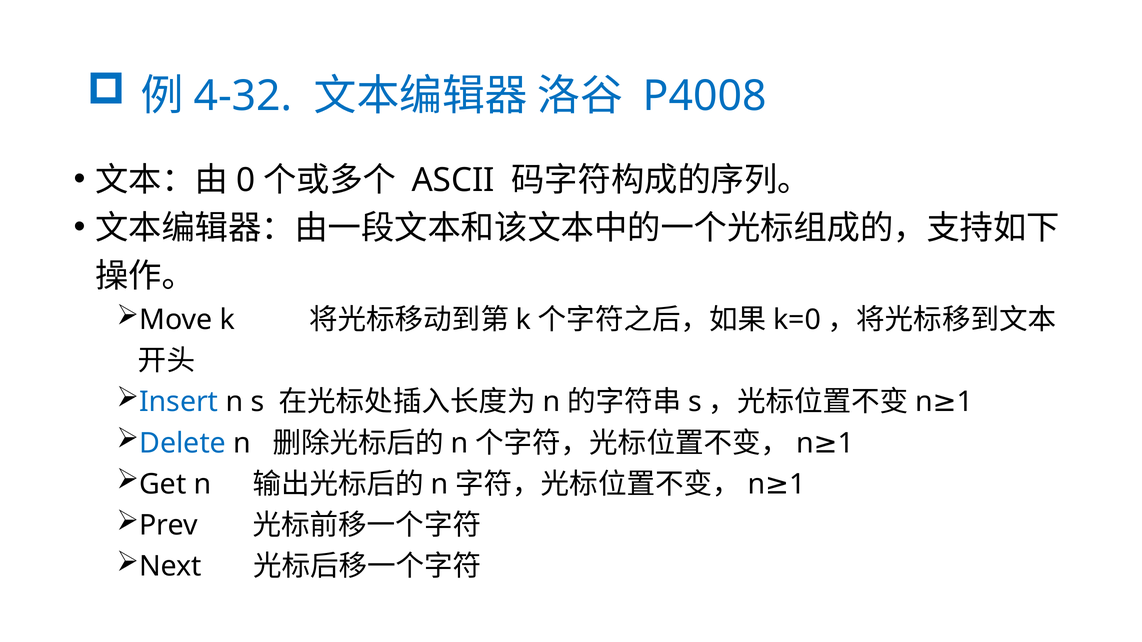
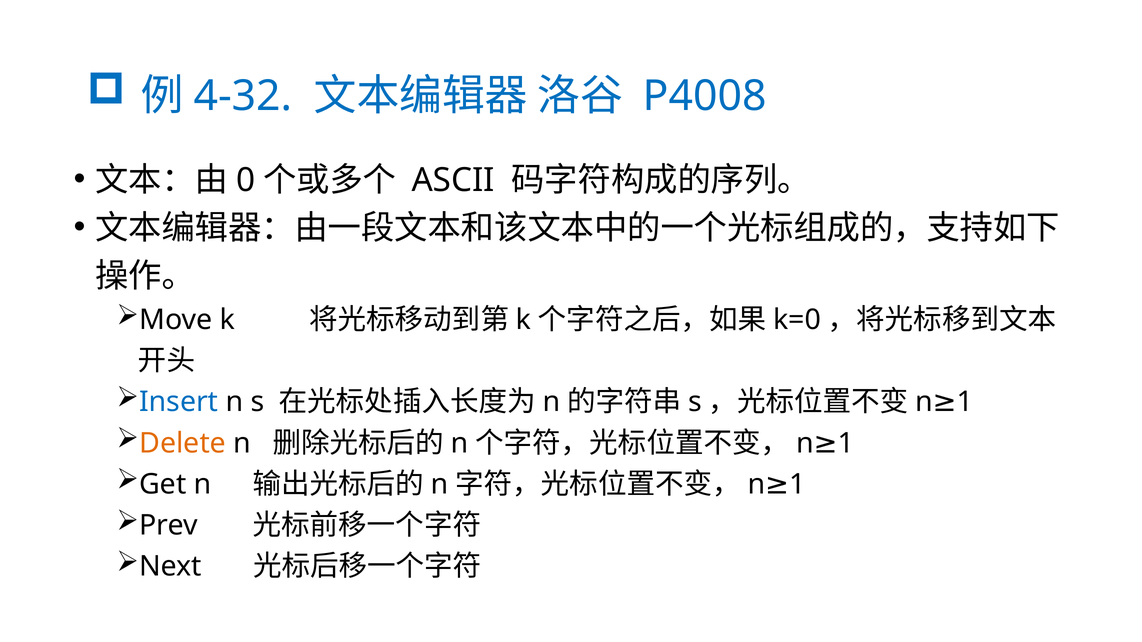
Delete colour: blue -> orange
